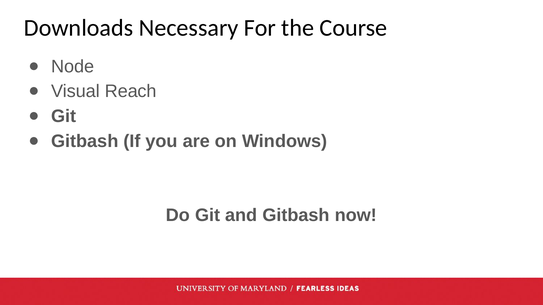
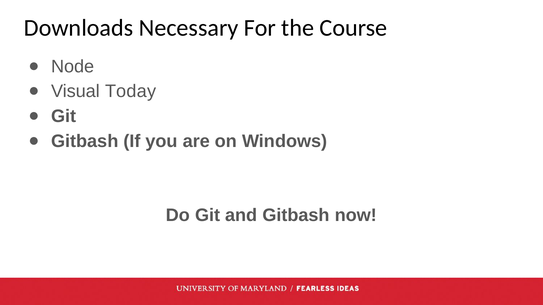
Reach: Reach -> Today
